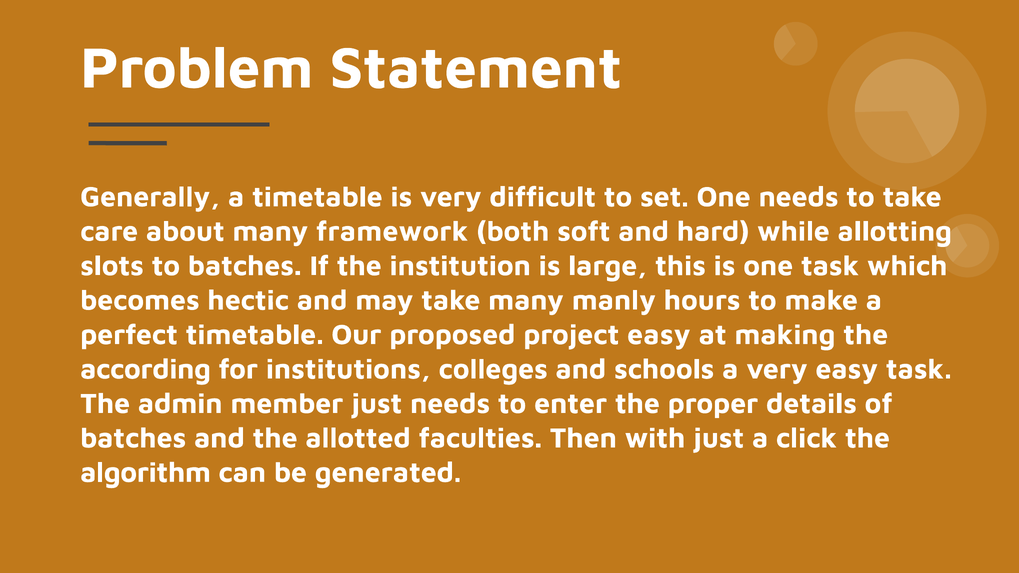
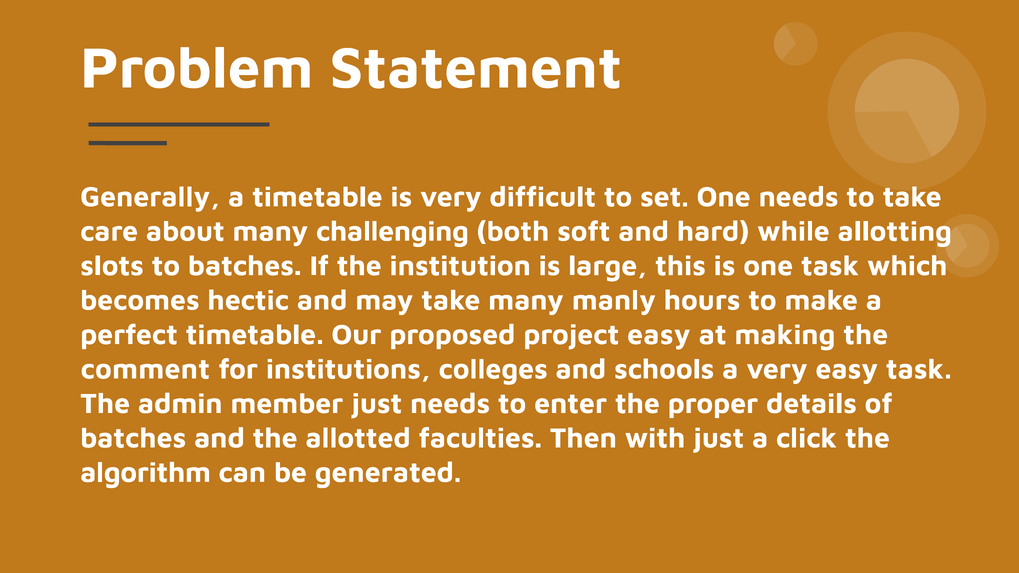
framework: framework -> challenging
according: according -> comment
